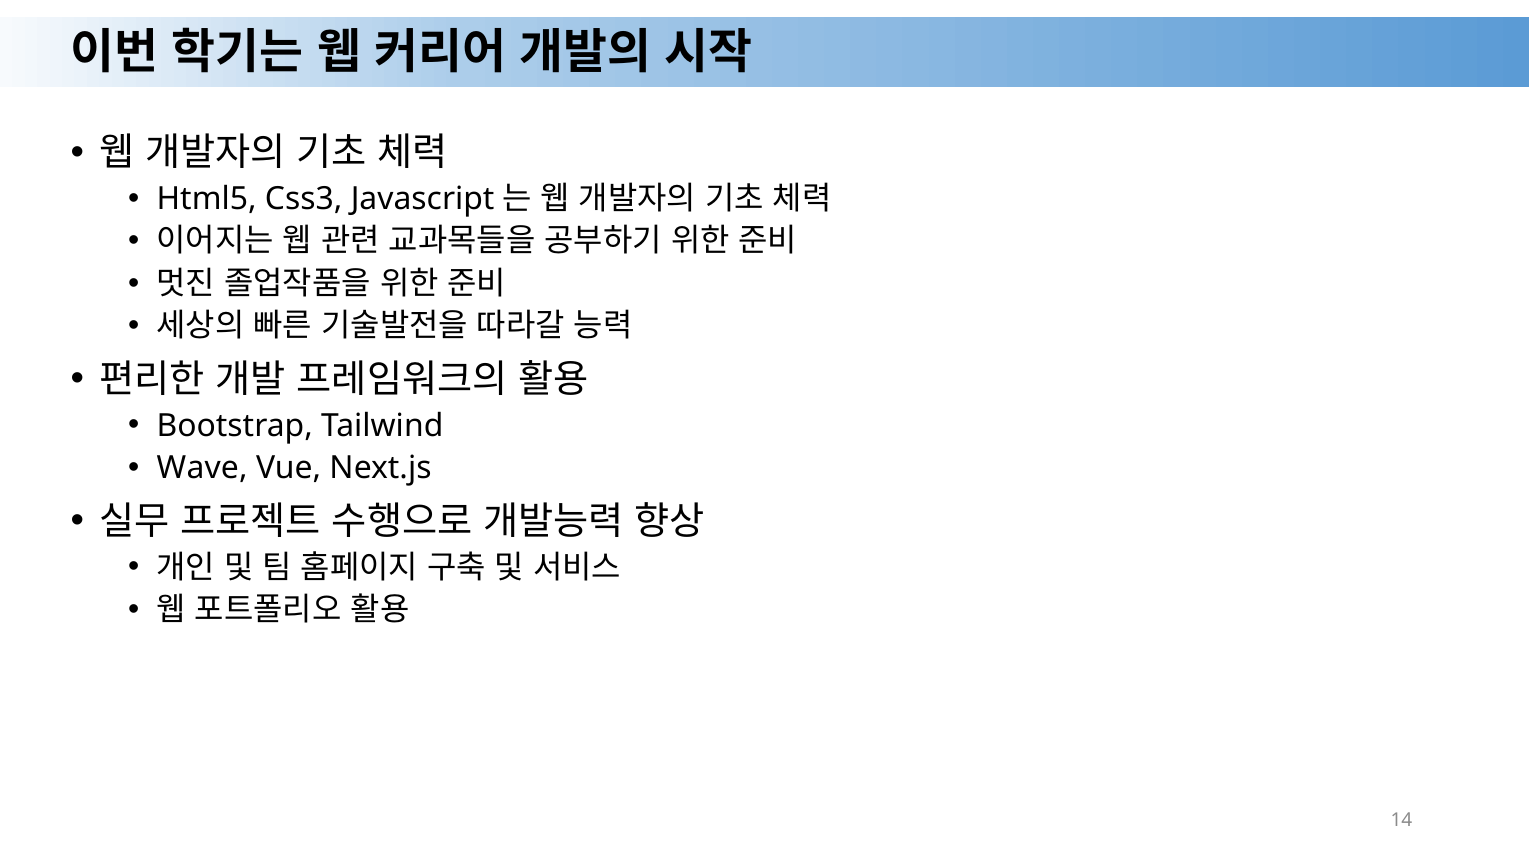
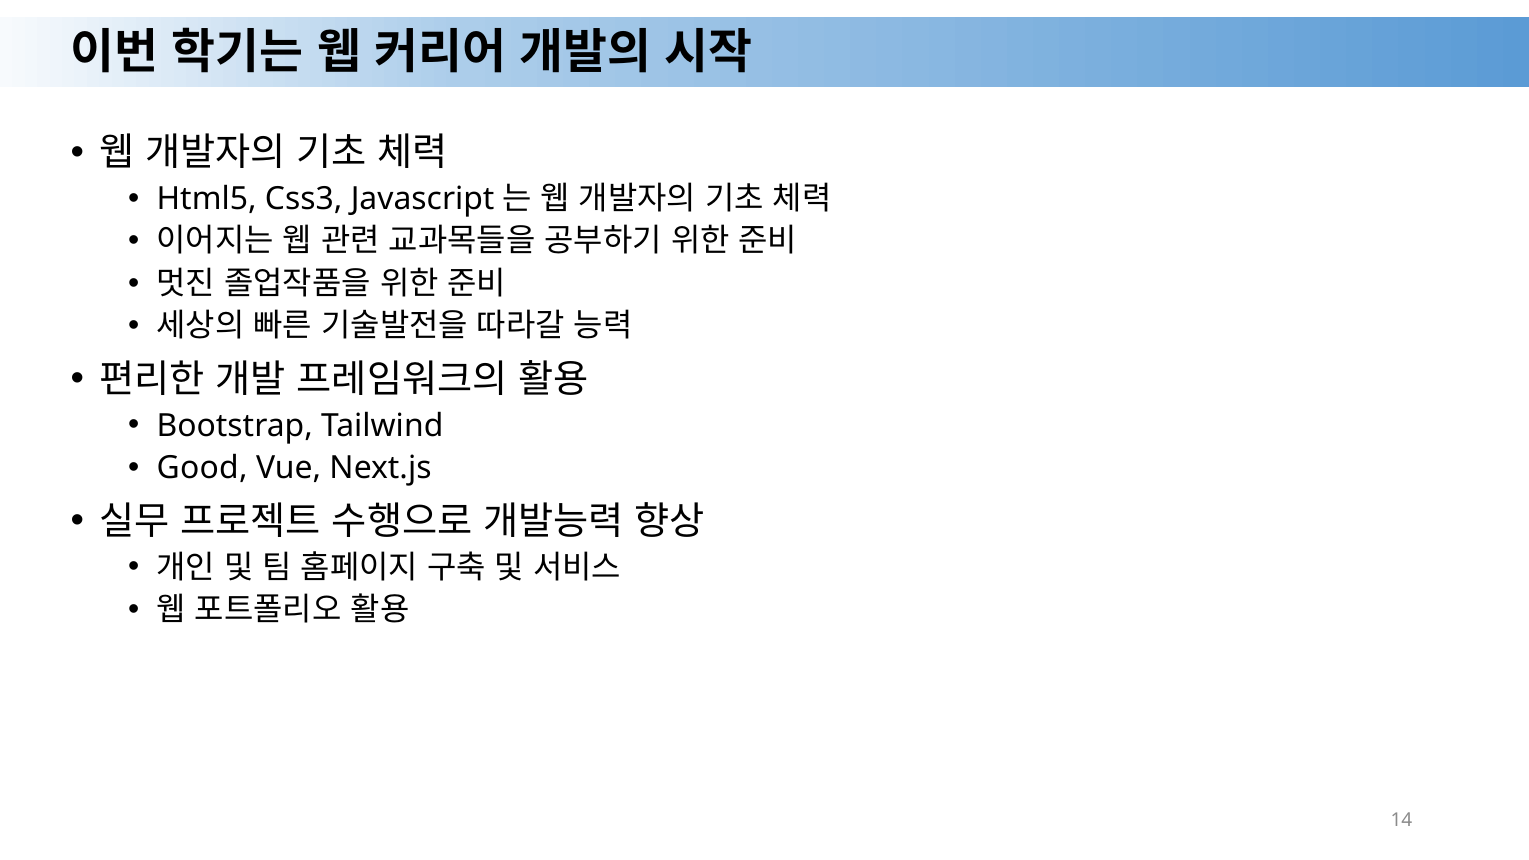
Wave: Wave -> Good
